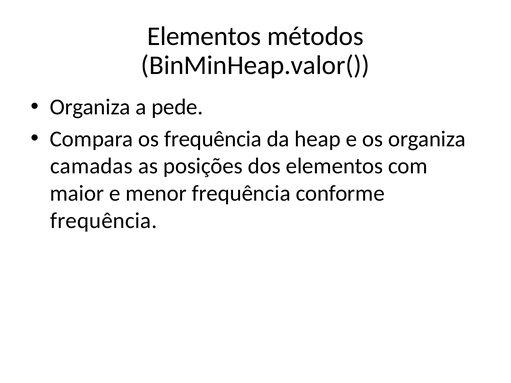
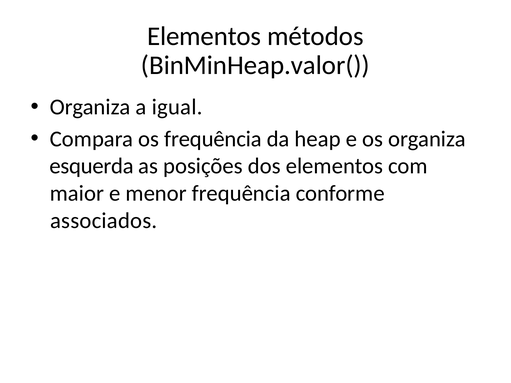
pede: pede -> igual
camadas: camadas -> esquerda
frequência at (104, 221): frequência -> associados
